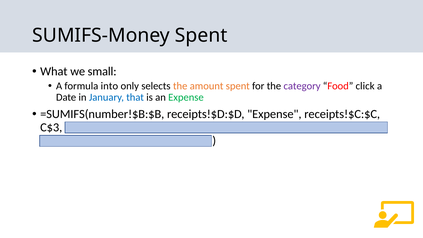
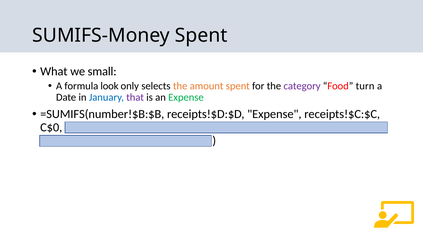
into: into -> look
click: click -> turn
that colour: blue -> purple
C$3: C$3 -> C$0
